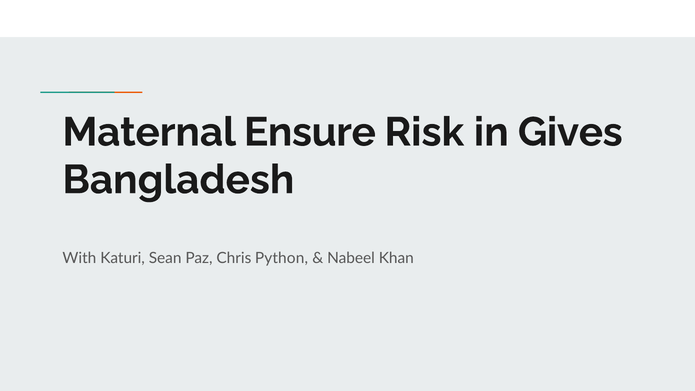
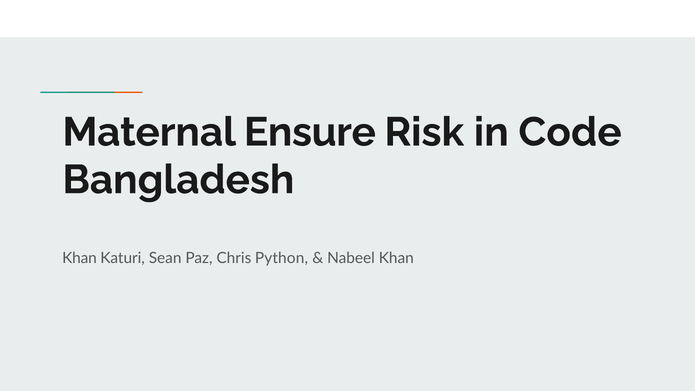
Gives: Gives -> Code
With at (79, 258): With -> Khan
